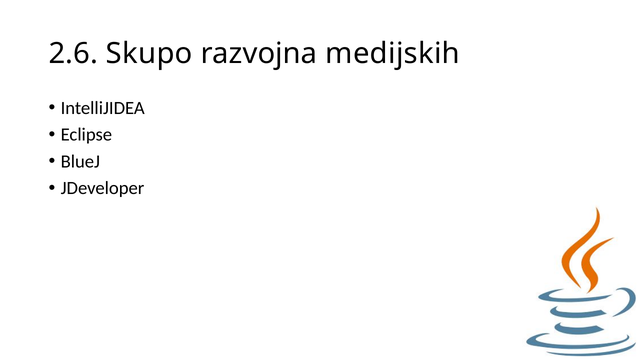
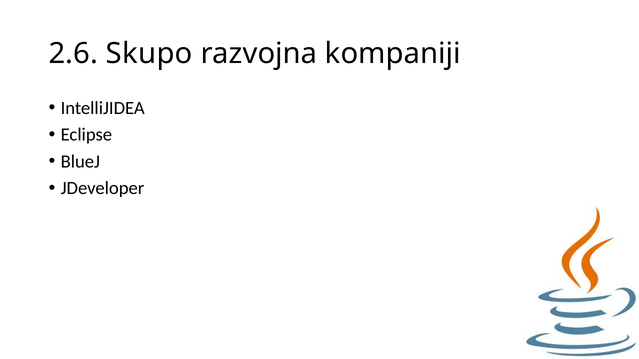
medijskih: medijskih -> kompaniji
